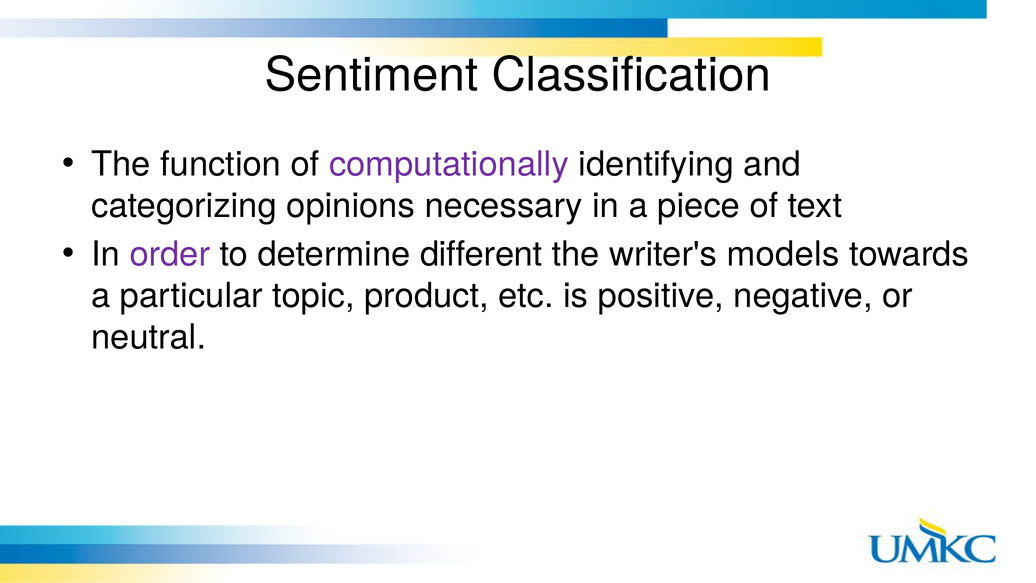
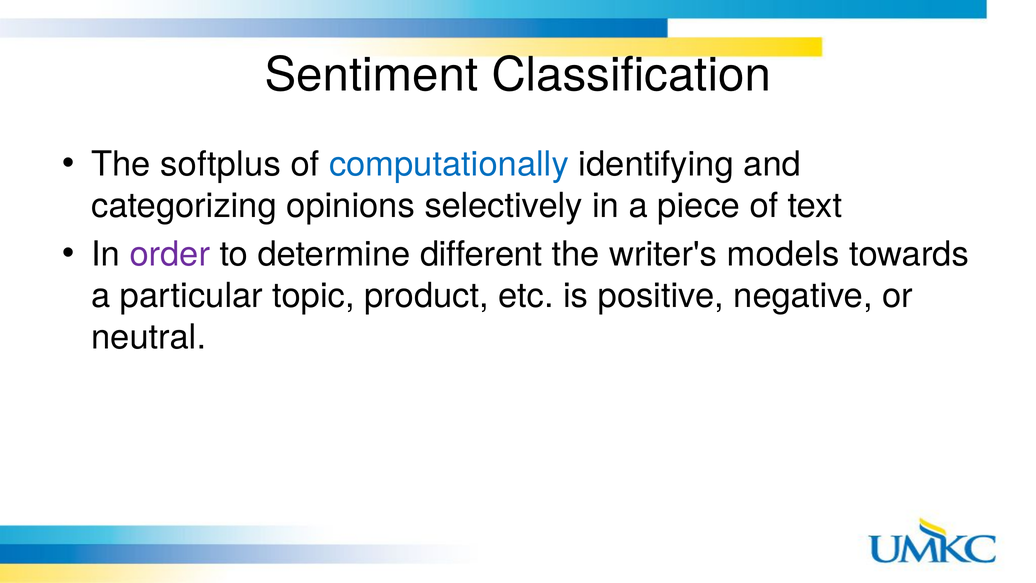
function: function -> softplus
computationally colour: purple -> blue
necessary: necessary -> selectively
